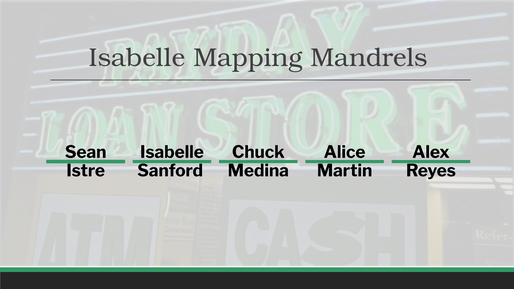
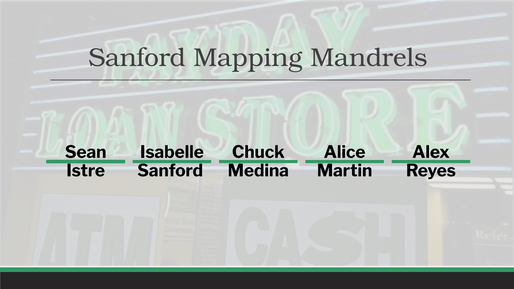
Isabelle at (137, 58): Isabelle -> Sanford
